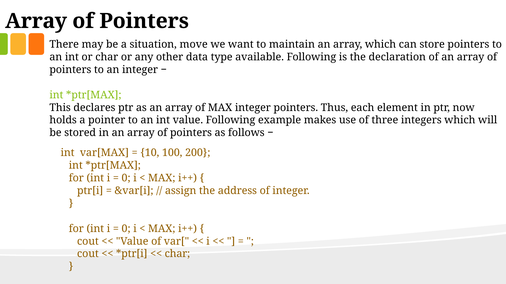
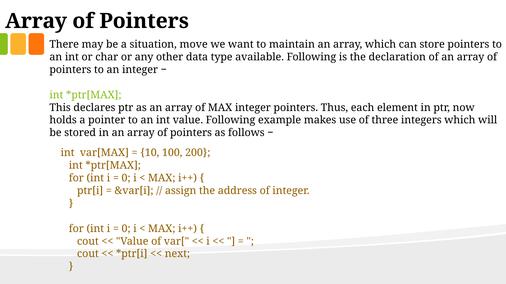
char at (177, 254): char -> next
